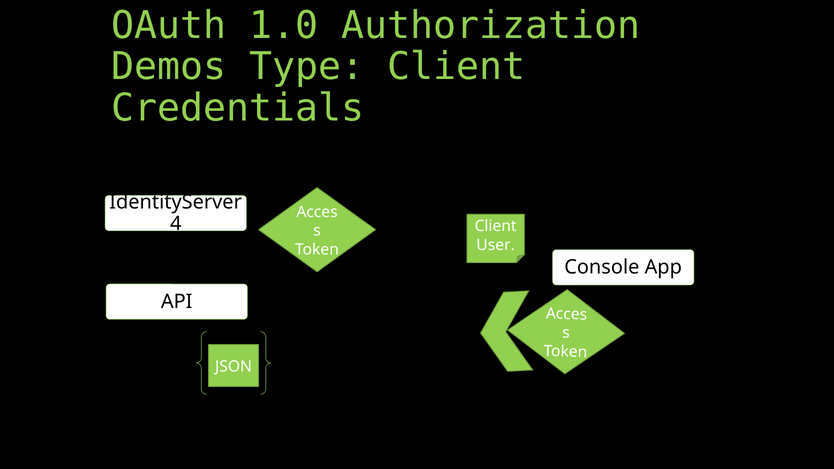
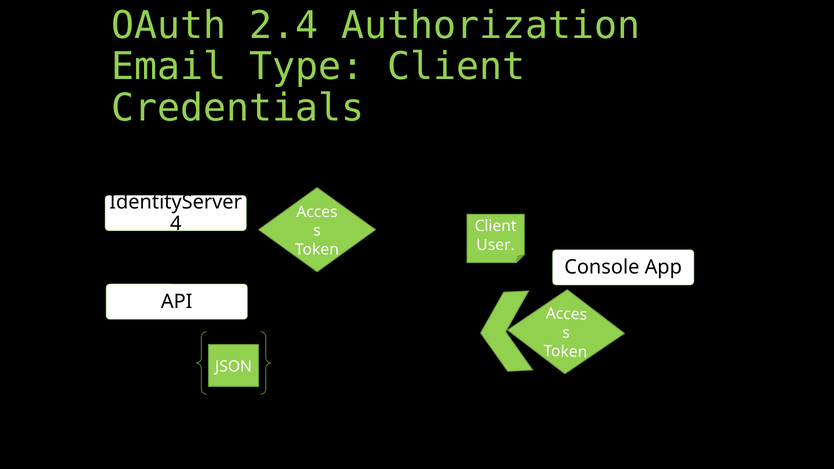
1.0: 1.0 -> 2.4
Demos: Demos -> Email
